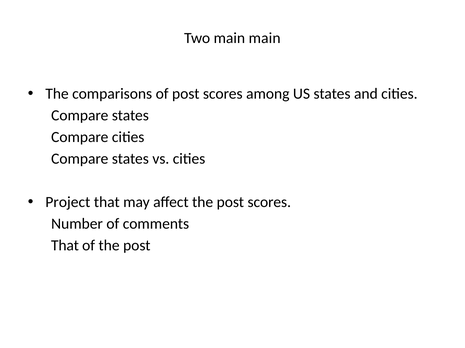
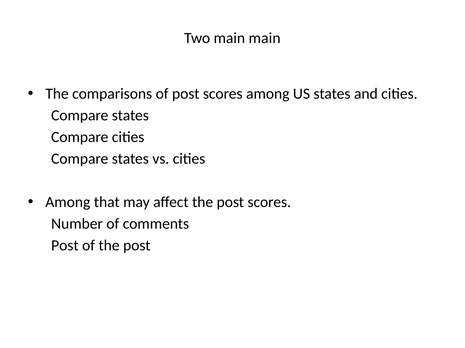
Project at (68, 203): Project -> Among
That at (65, 246): That -> Post
